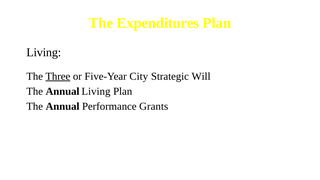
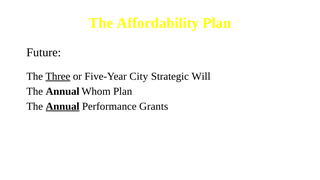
Expenditures: Expenditures -> Affordability
Living at (44, 52): Living -> Future
Annual Living: Living -> Whom
Annual at (63, 106) underline: none -> present
